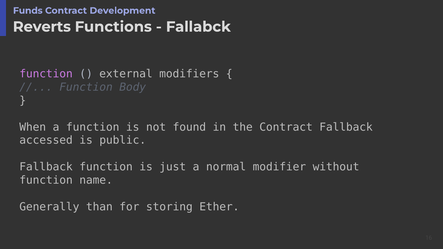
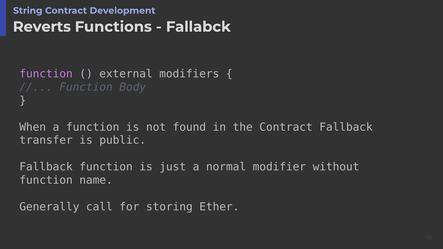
Funds: Funds -> String
accessed: accessed -> transfer
than: than -> call
